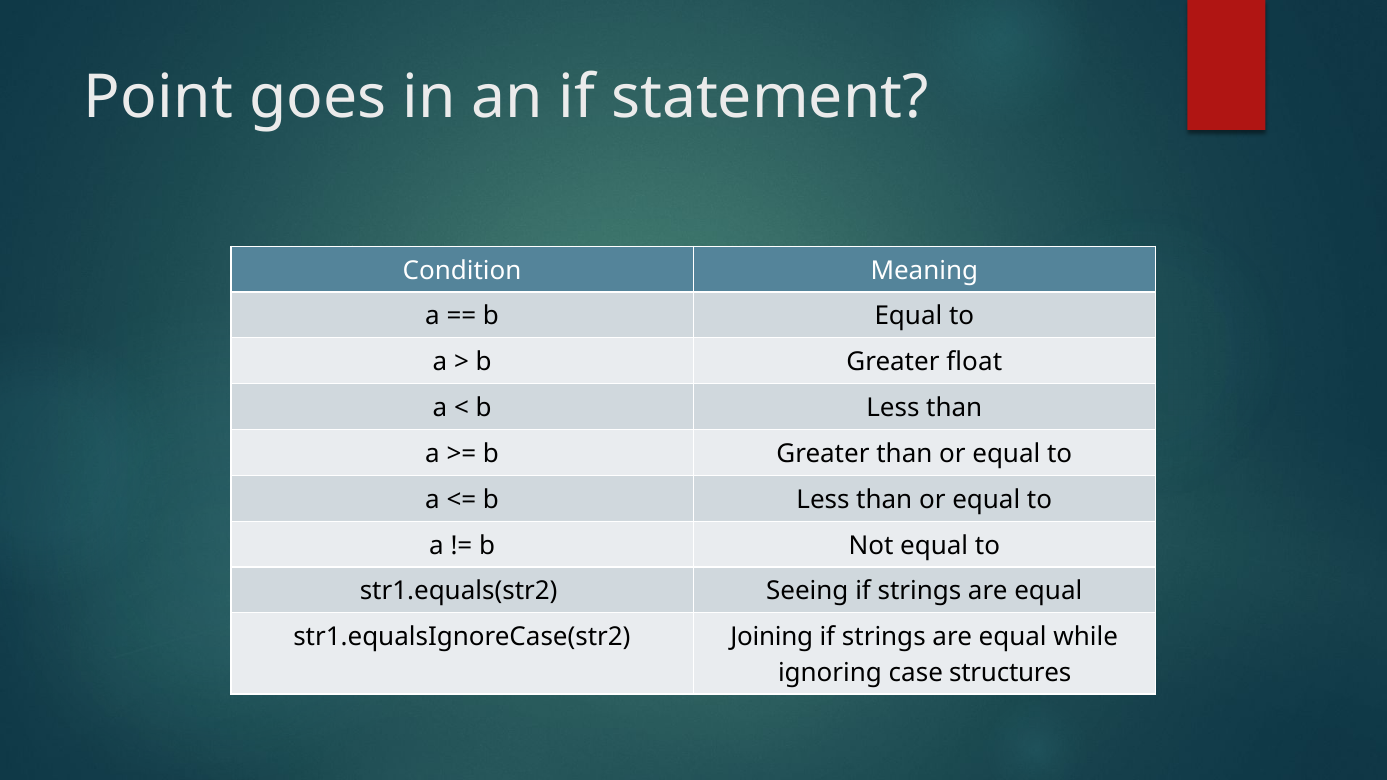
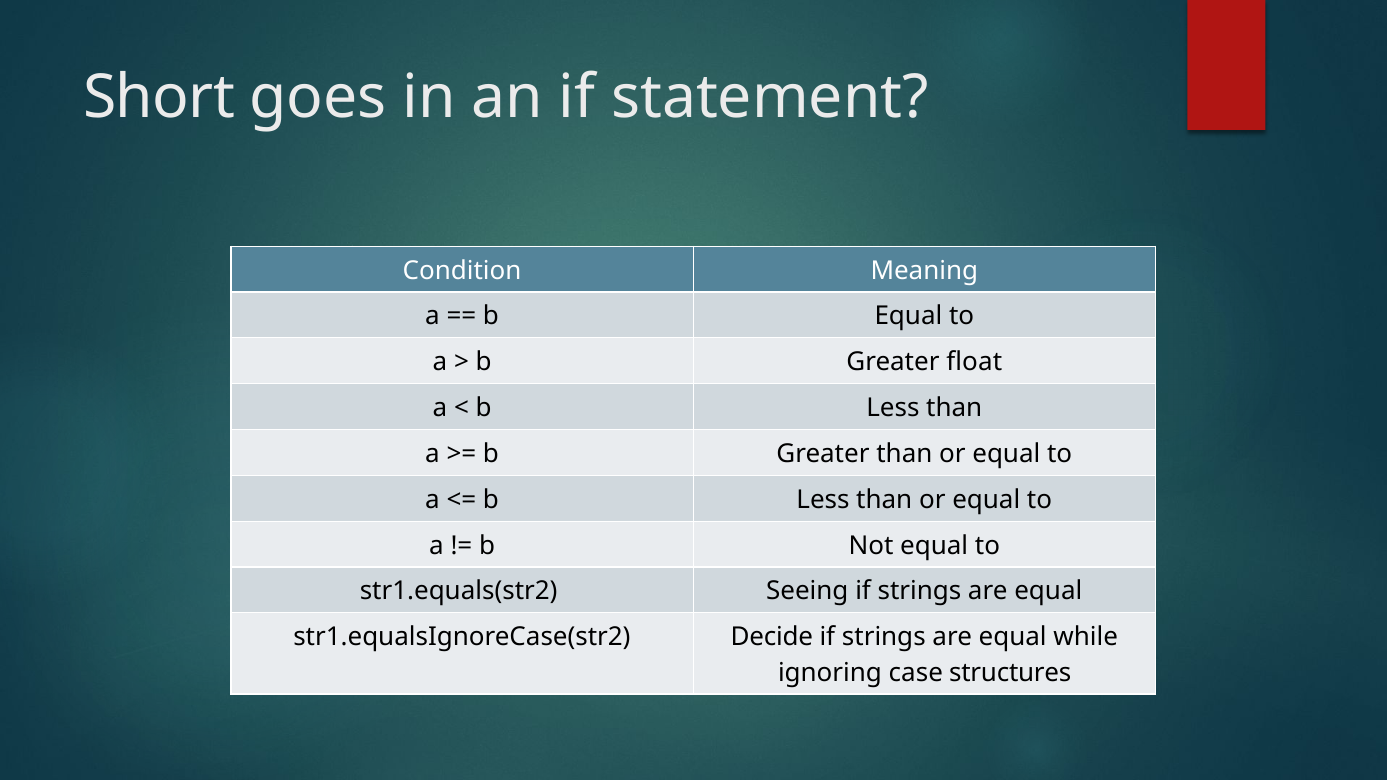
Point: Point -> Short
Joining: Joining -> Decide
